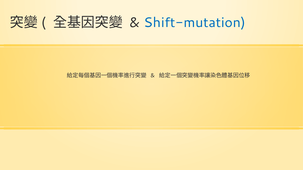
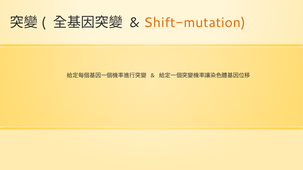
Shift-mutation colour: blue -> orange
